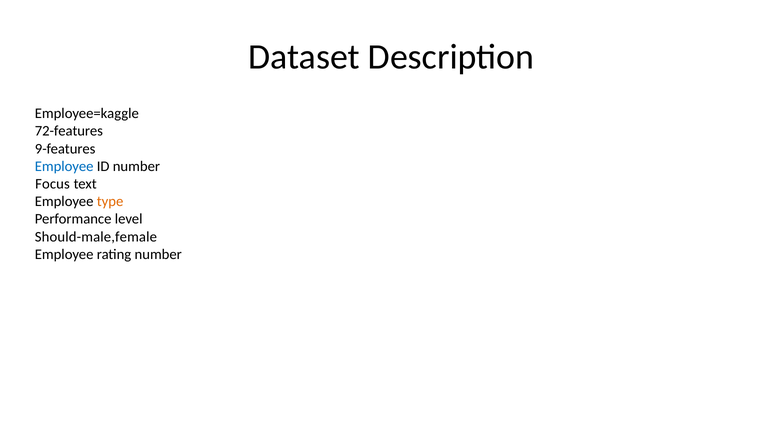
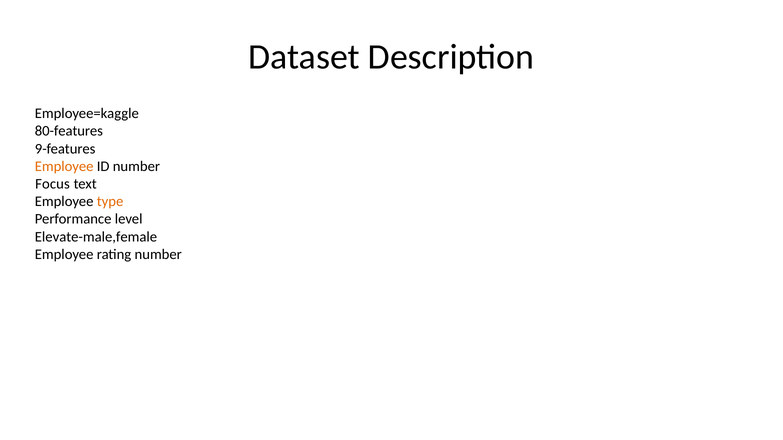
72-features: 72-features -> 80-features
Employee at (64, 166) colour: blue -> orange
Should-male,female: Should-male,female -> Elevate-male,female
